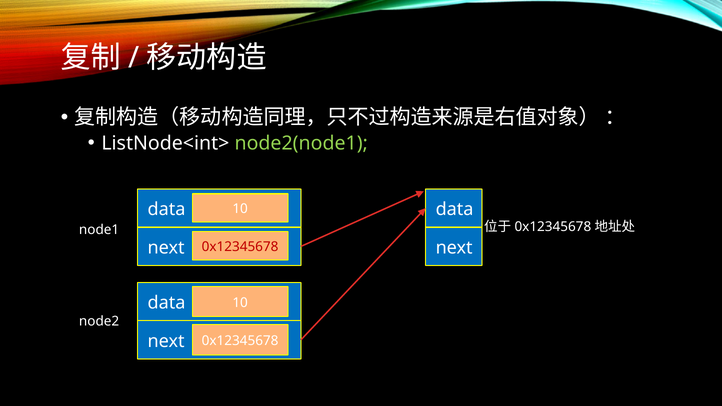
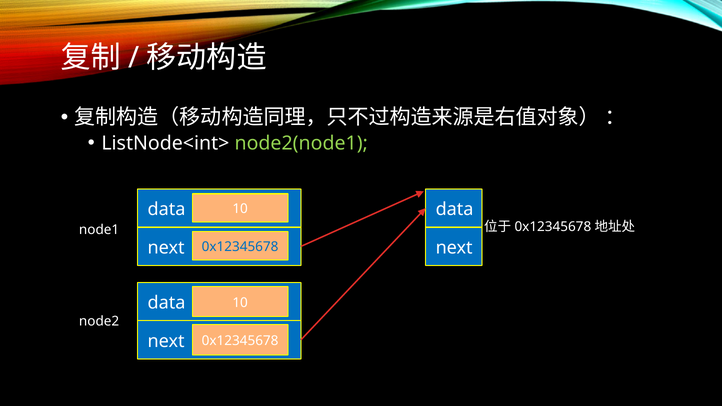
0x12345678 at (240, 247) colour: red -> blue
